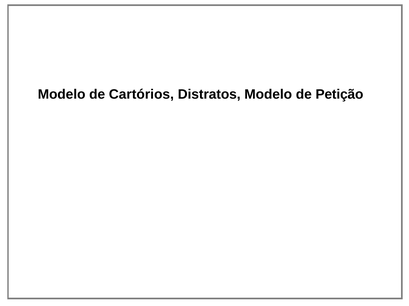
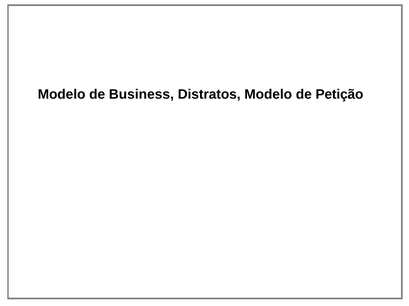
Cartórios: Cartórios -> Business
